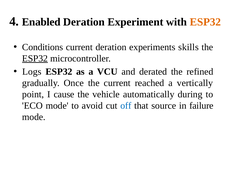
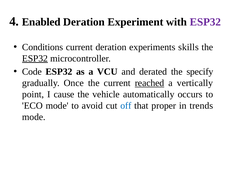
ESP32 at (205, 22) colour: orange -> purple
Logs: Logs -> Code
refined: refined -> specify
reached underline: none -> present
during: during -> occurs
source: source -> proper
failure: failure -> trends
